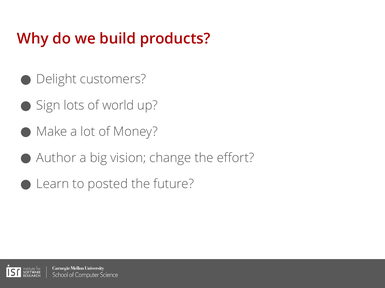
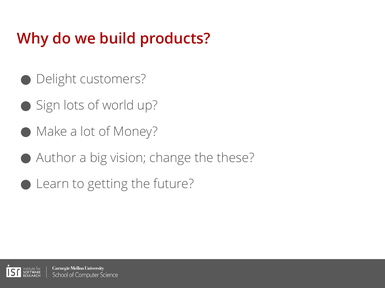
effort: effort -> these
posted: posted -> getting
